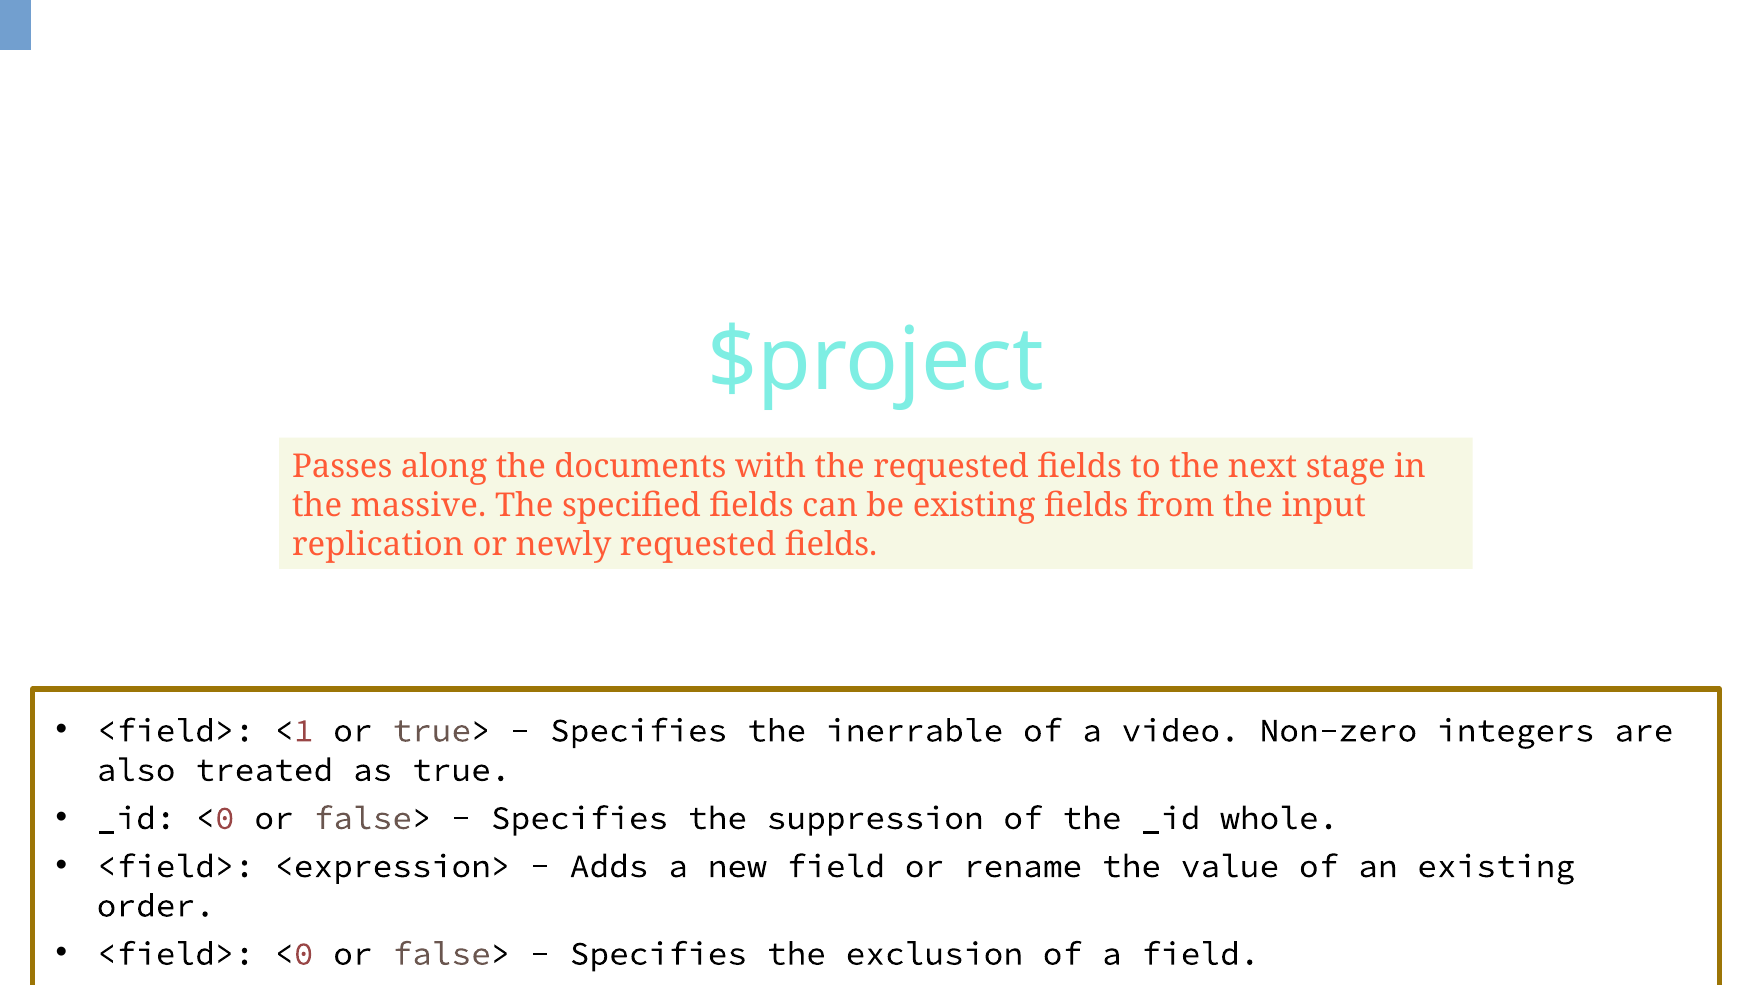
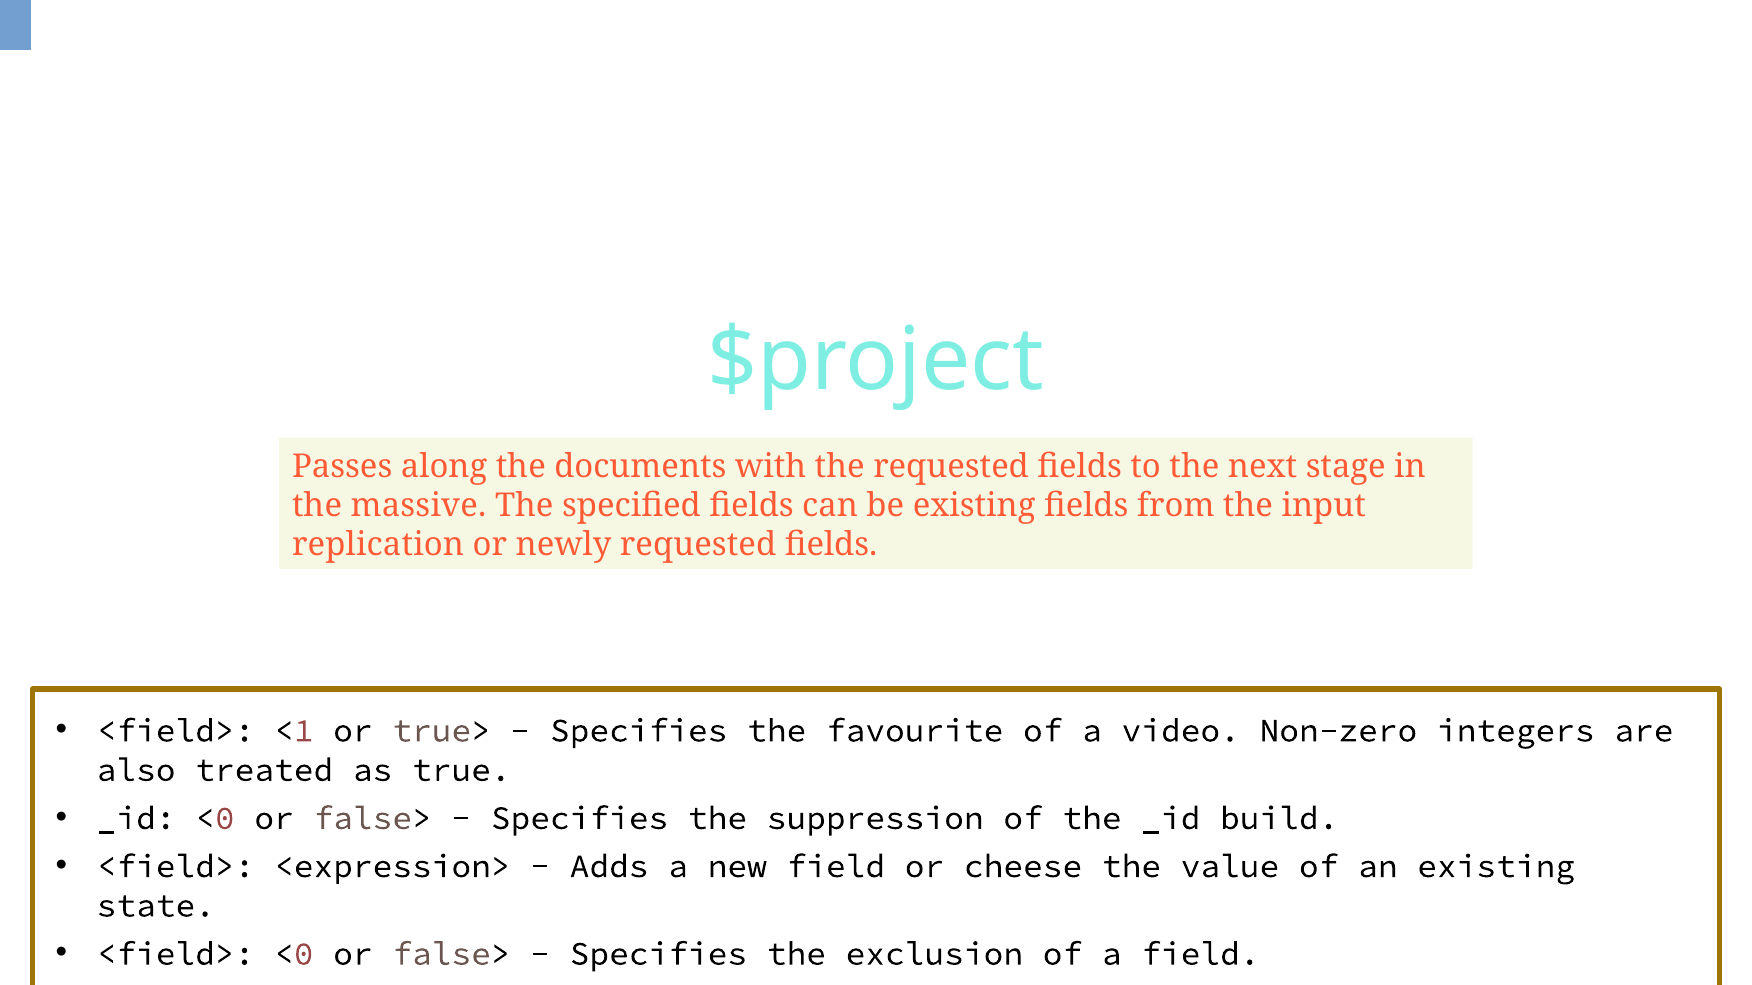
inerrable: inerrable -> favourite
whole: whole -> build
rename: rename -> cheese
order: order -> state
